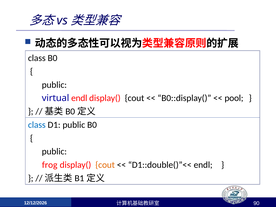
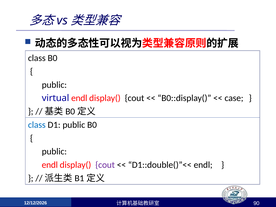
pool: pool -> case
frog at (50, 165): frog -> endl
cout at (105, 165) colour: orange -> purple
